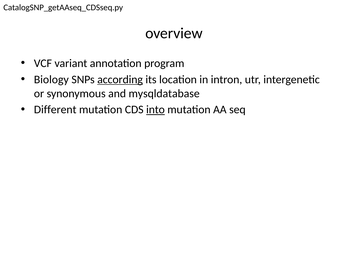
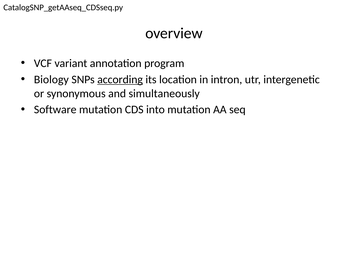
mysqldatabase: mysqldatabase -> simultaneously
Different: Different -> Software
into underline: present -> none
